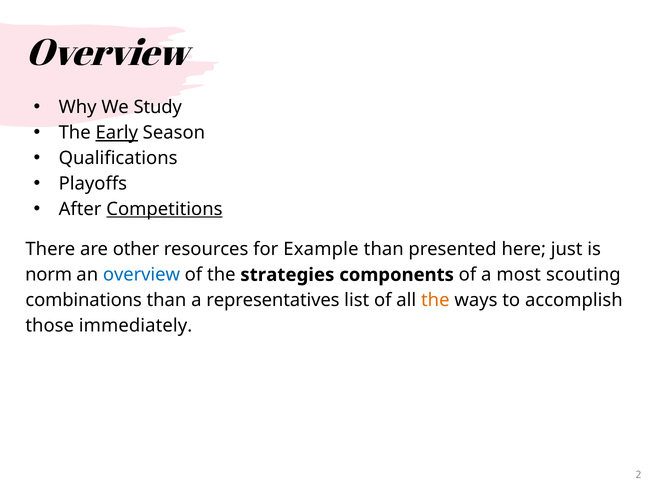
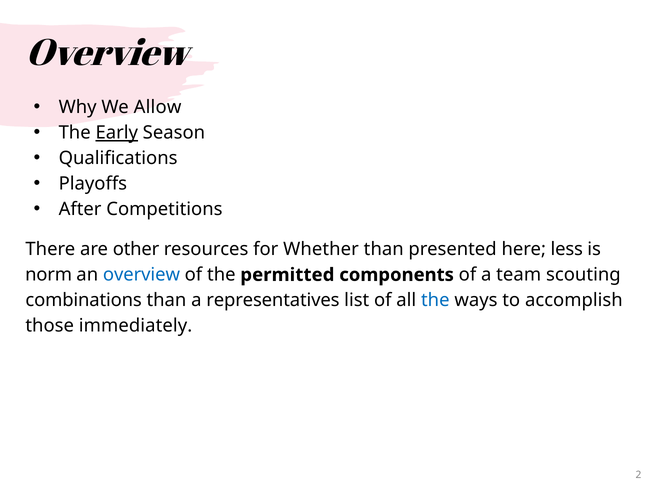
Study: Study -> Allow
Competitions underline: present -> none
Example: Example -> Whether
just: just -> less
strategies: strategies -> permitted
most: most -> team
the at (435, 300) colour: orange -> blue
